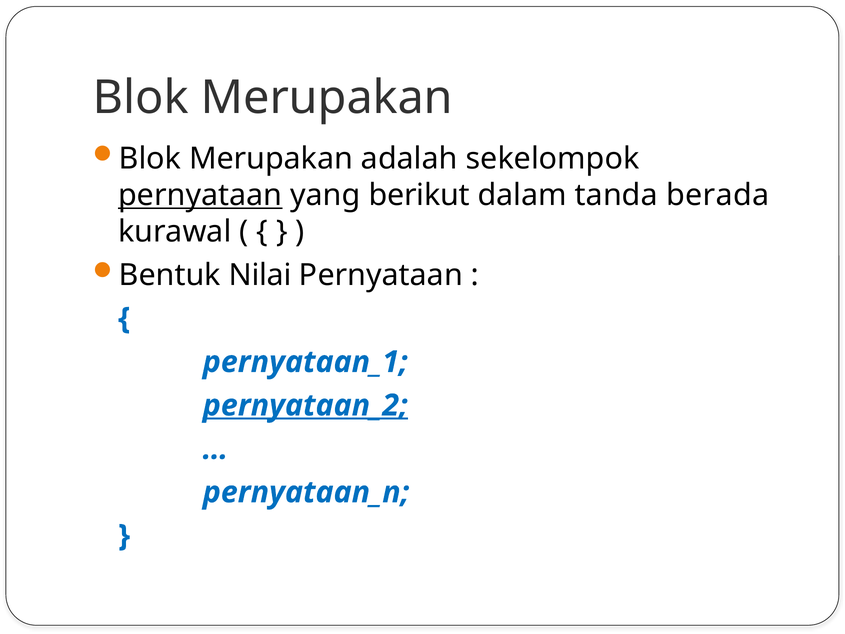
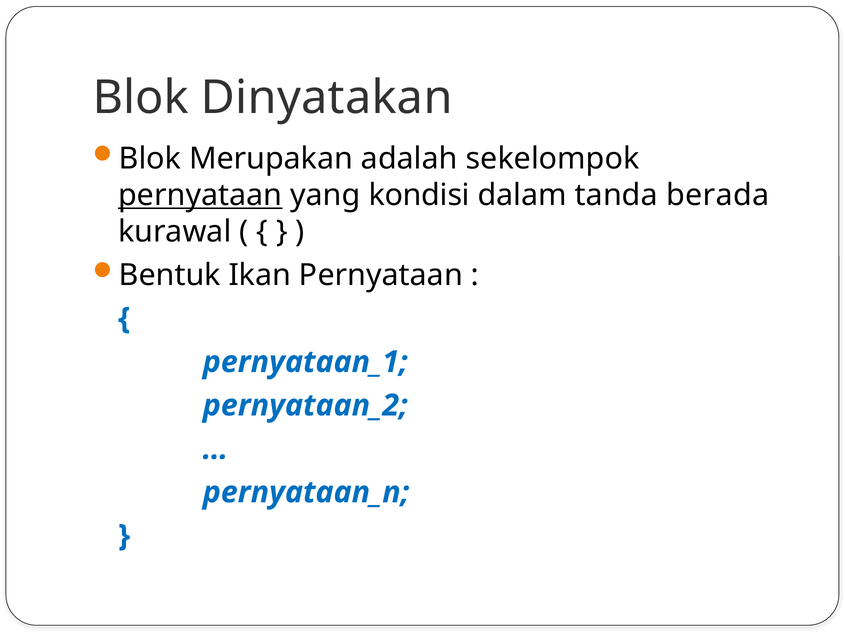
Merupakan at (327, 98): Merupakan -> Dinyatakan
berikut: berikut -> kondisi
Nilai: Nilai -> Ikan
pernyataan_2 underline: present -> none
